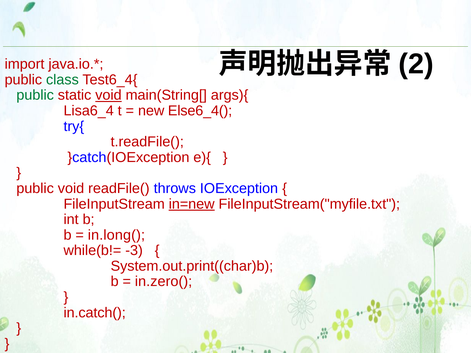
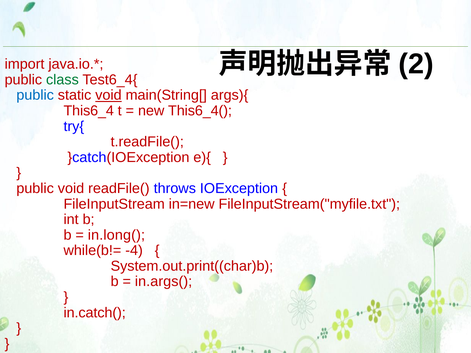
public at (35, 95) colour: green -> blue
Lisa6_4: Lisa6_4 -> This6_4
Else6_4(: Else6_4( -> This6_4(
in=new underline: present -> none
-3: -3 -> -4
in.zero(: in.zero( -> in.args(
